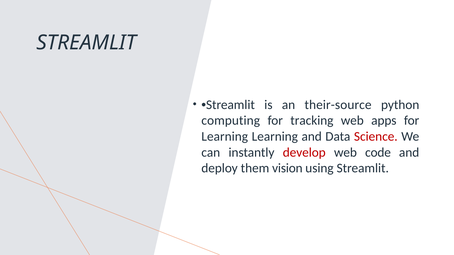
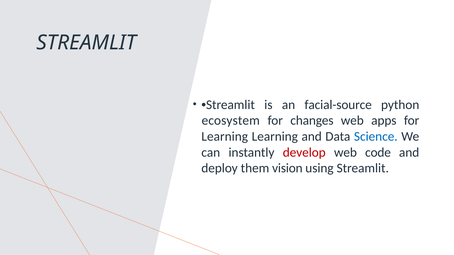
their-source: their-source -> facial-source
computing: computing -> ecosystem
tracking: tracking -> changes
Science colour: red -> blue
